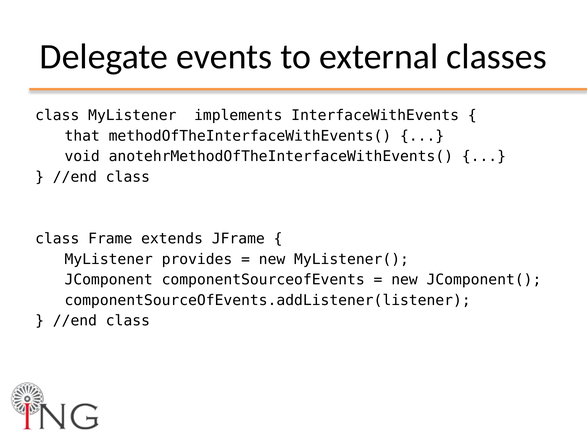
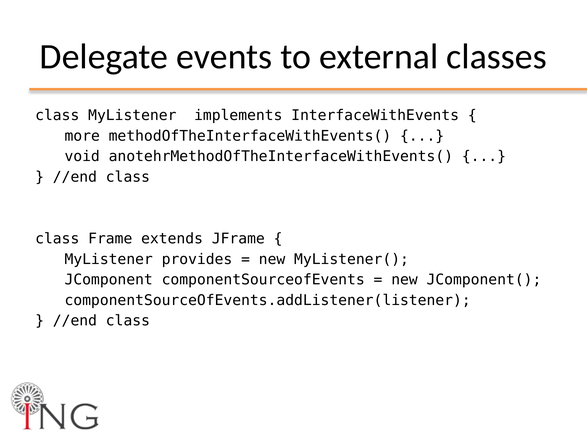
that: that -> more
